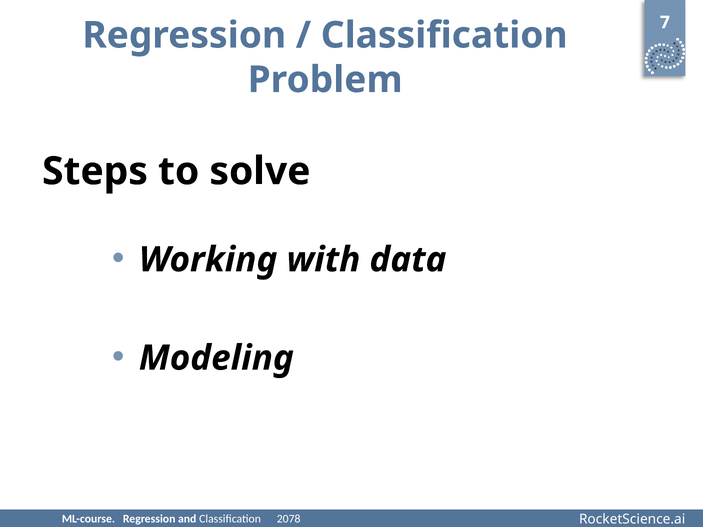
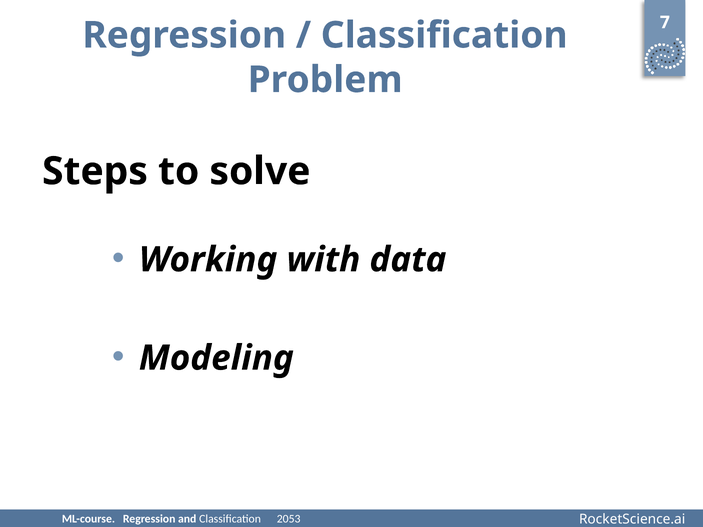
2078: 2078 -> 2053
